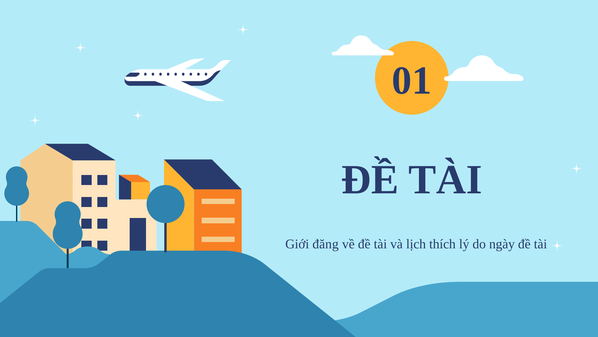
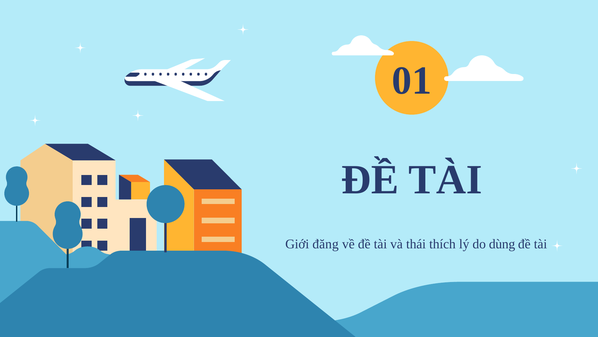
lịch: lịch -> thái
ngày: ngày -> dùng
